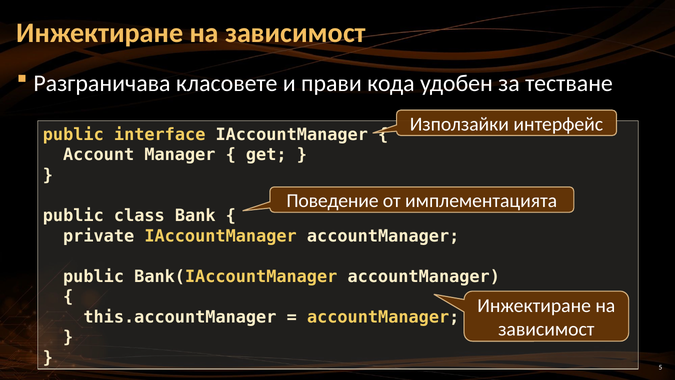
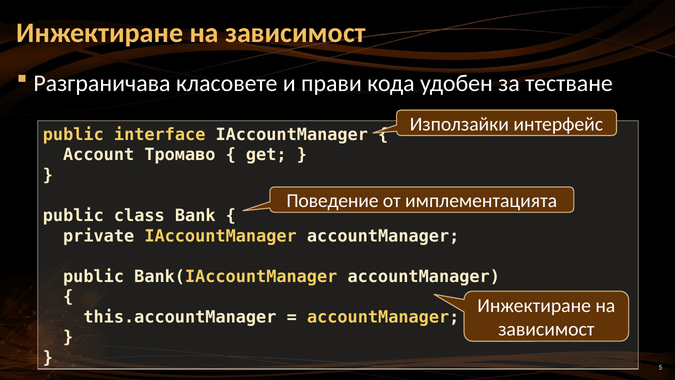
Manager: Manager -> Тромаво
